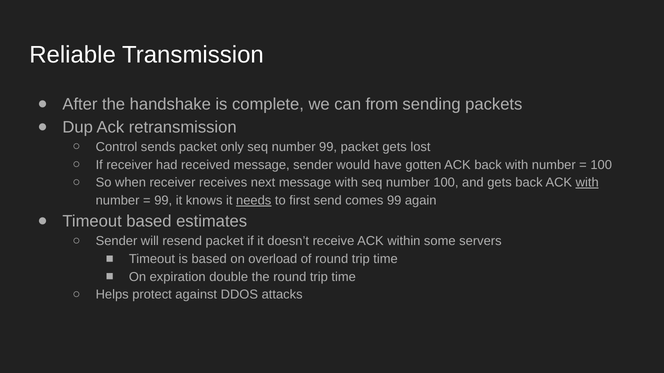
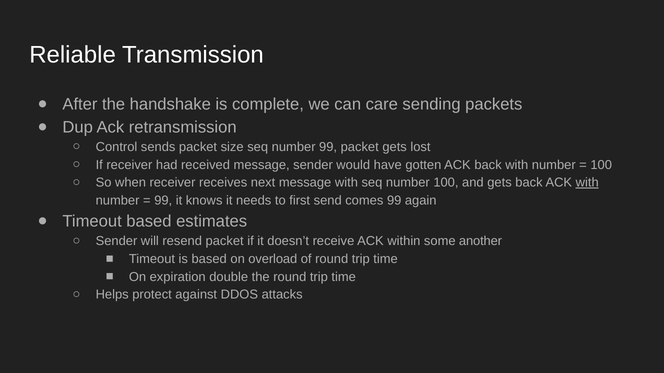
from: from -> care
only: only -> size
needs underline: present -> none
servers: servers -> another
